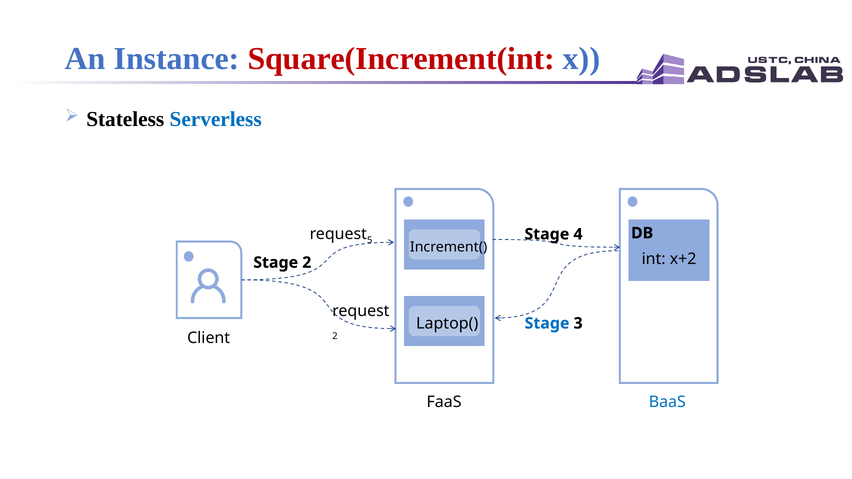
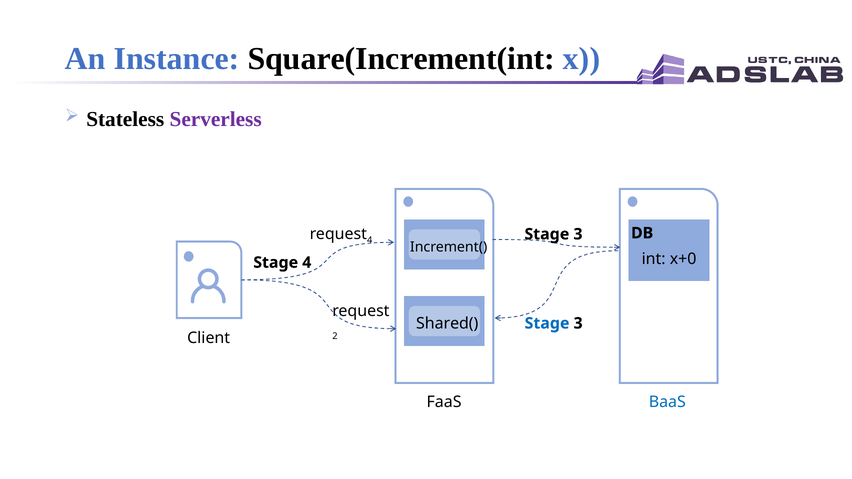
Square(Increment(int colour: red -> black
Serverless colour: blue -> purple
5 at (370, 240): 5 -> 4
4 at (578, 234): 4 -> 3
x+2: x+2 -> x+0
Stage 2: 2 -> 4
Laptop(: Laptop( -> Shared(
